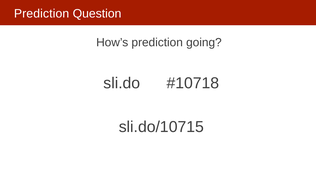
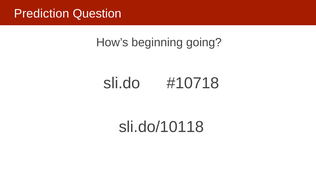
How’s prediction: prediction -> beginning
sli.do/10715: sli.do/10715 -> sli.do/10118
